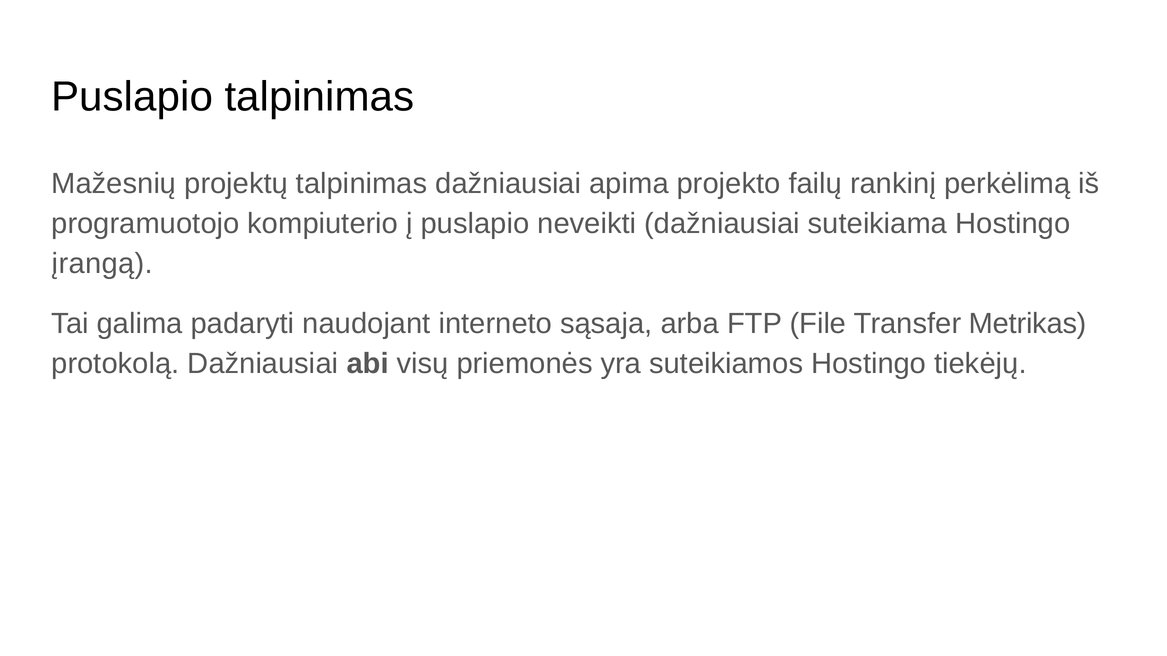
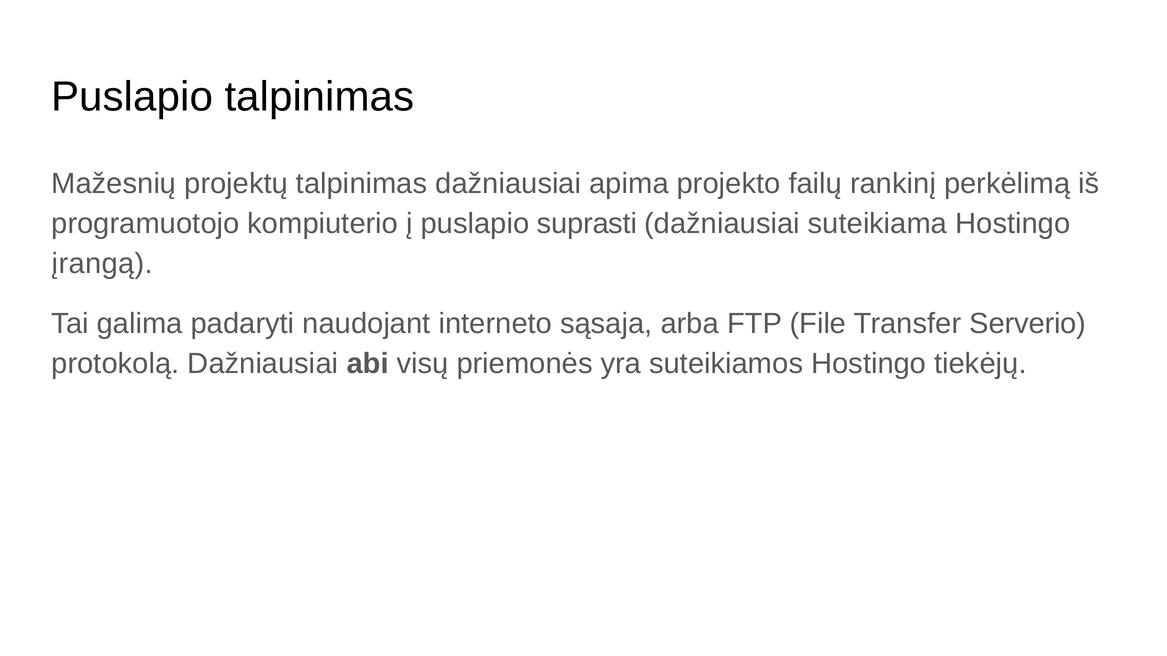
neveikti: neveikti -> suprasti
Metrikas: Metrikas -> Serverio
